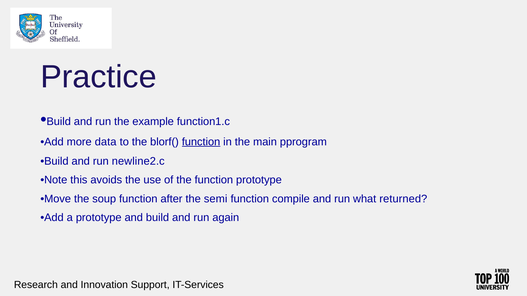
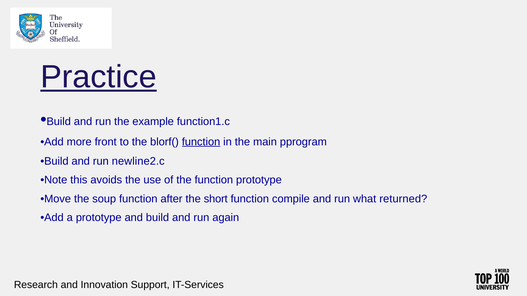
Practice underline: none -> present
data: data -> front
semi: semi -> short
